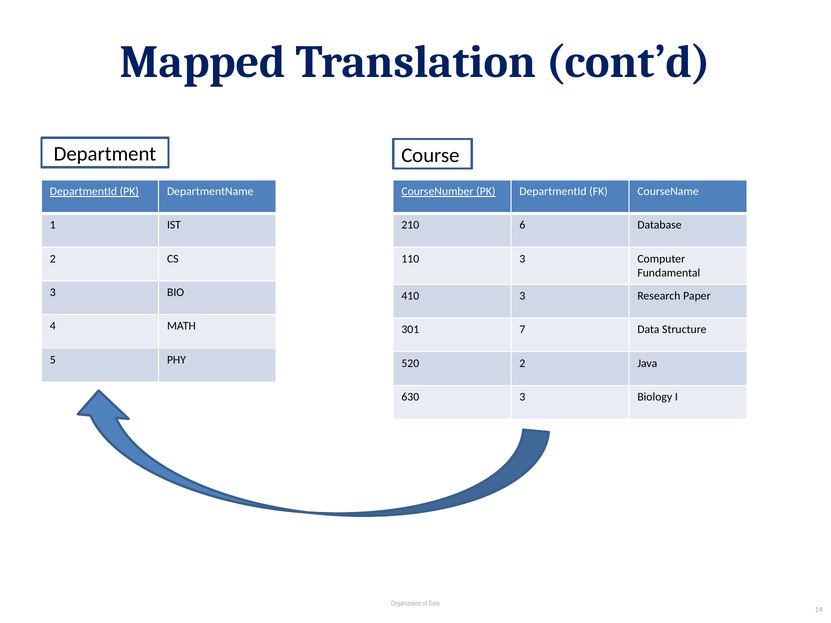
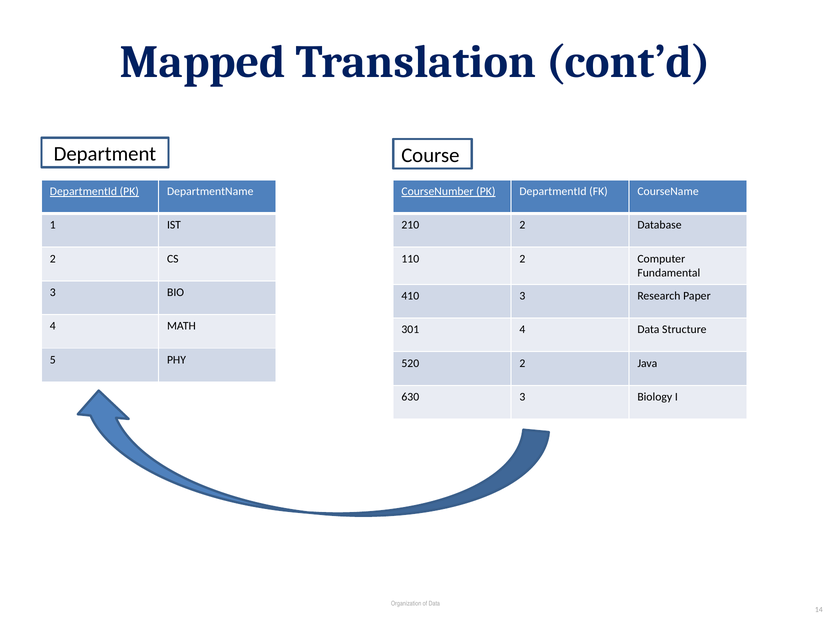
210 6: 6 -> 2
110 3: 3 -> 2
301 7: 7 -> 4
